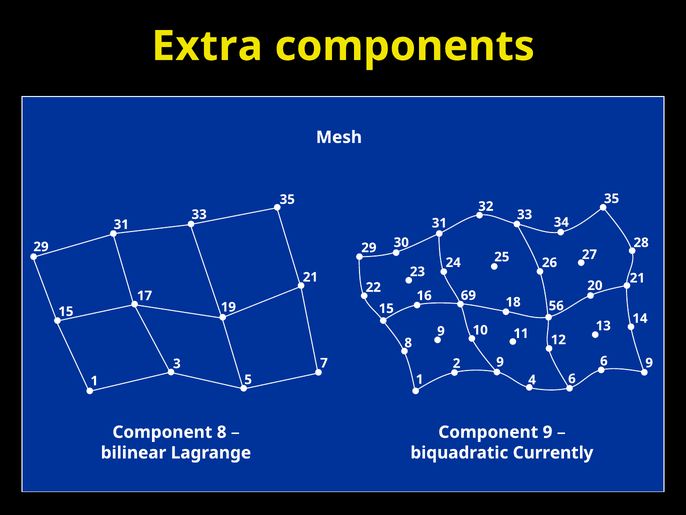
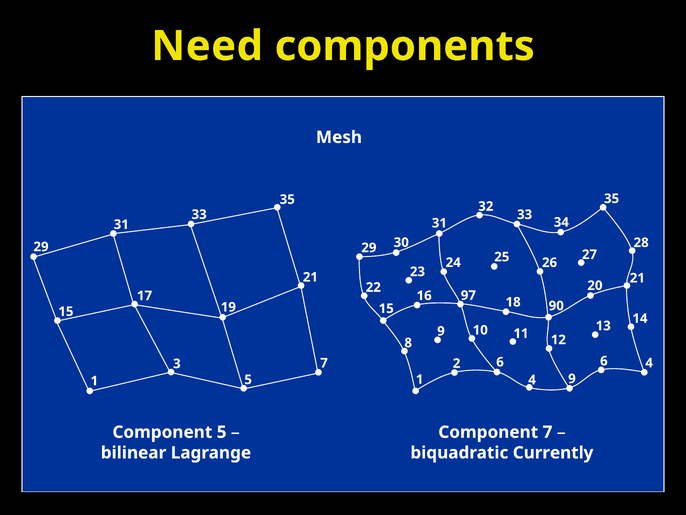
Extra: Extra -> Need
69: 69 -> 97
56: 56 -> 90
9 at (649, 363): 9 -> 4
2 9: 9 -> 6
4 6: 6 -> 9
Component 8: 8 -> 5
Component 9: 9 -> 7
